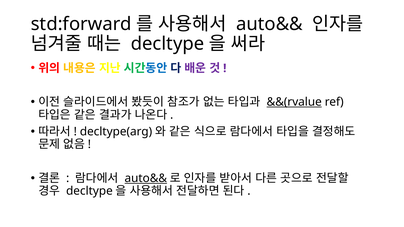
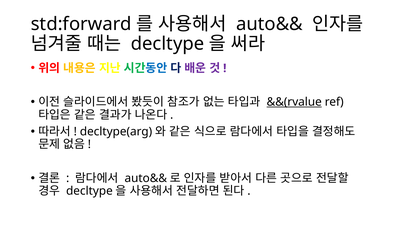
auto&& at (146, 178) underline: present -> none
